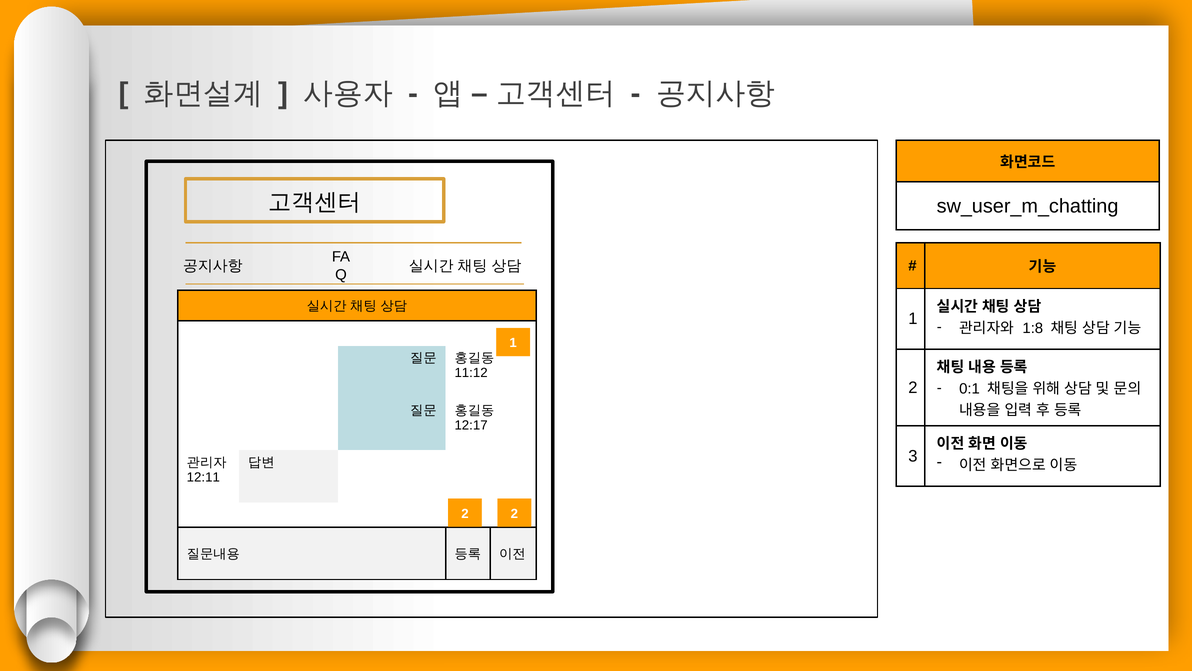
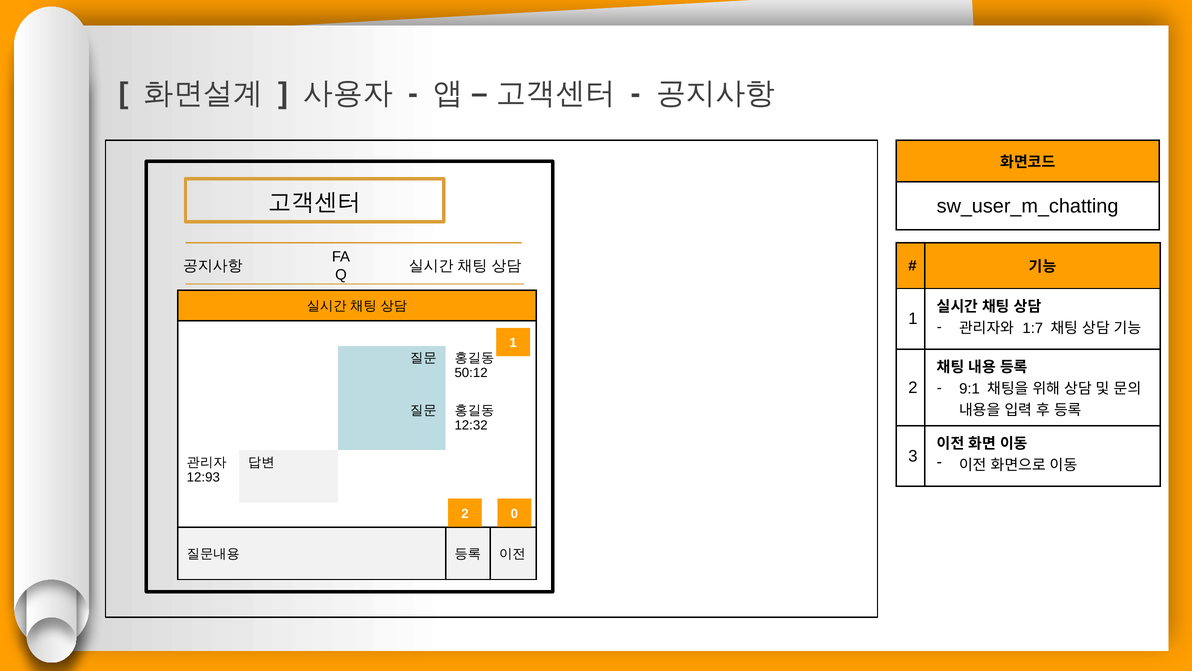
1:8: 1:8 -> 1:7
11:12: 11:12 -> 50:12
0:1: 0:1 -> 9:1
12:17: 12:17 -> 12:32
12:11: 12:11 -> 12:93
2 2: 2 -> 0
